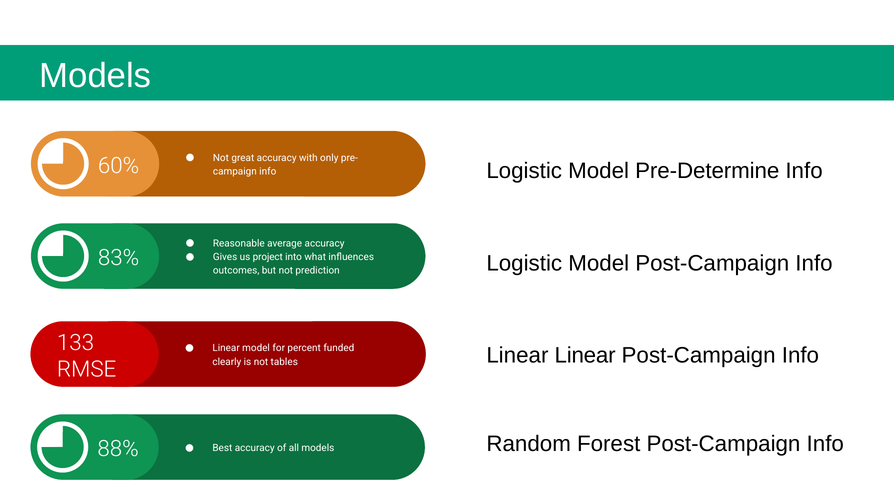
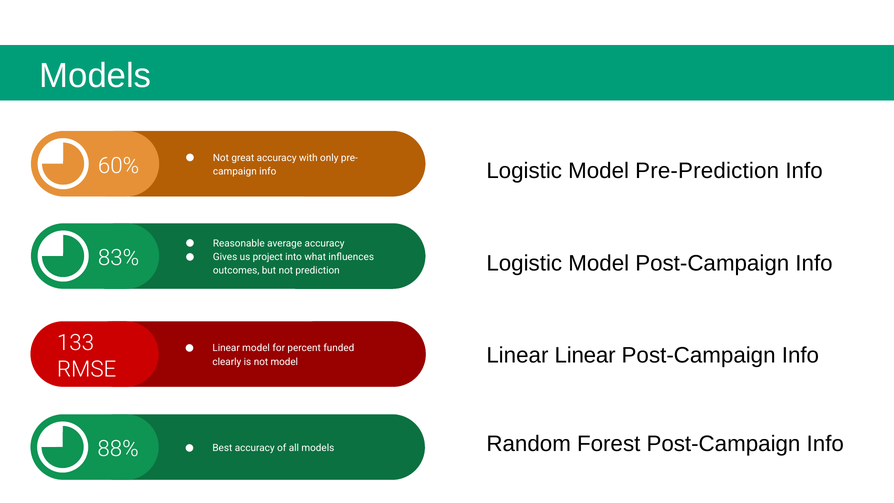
Pre-Determine: Pre-Determine -> Pre-Prediction
not tables: tables -> model
